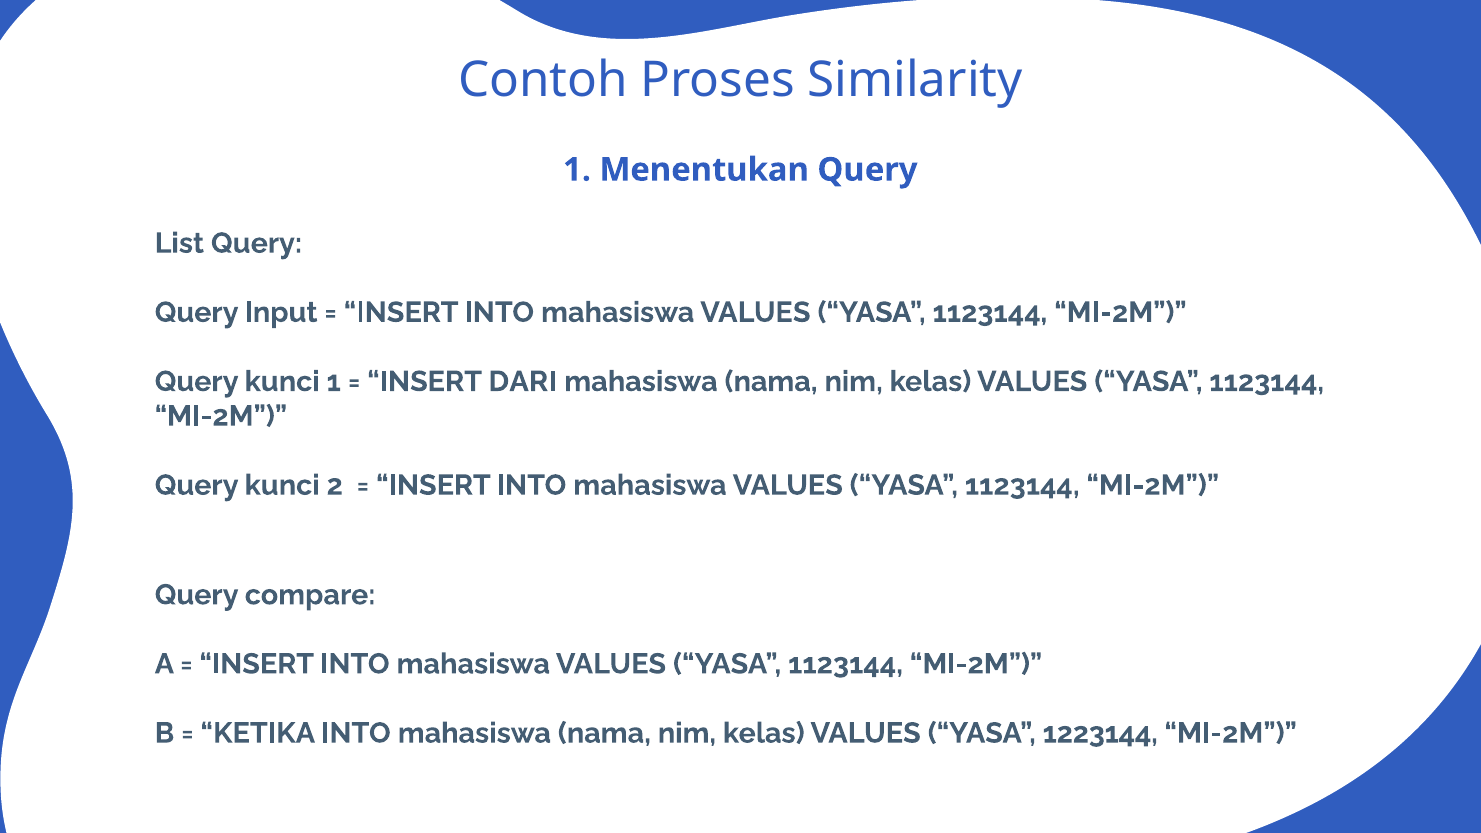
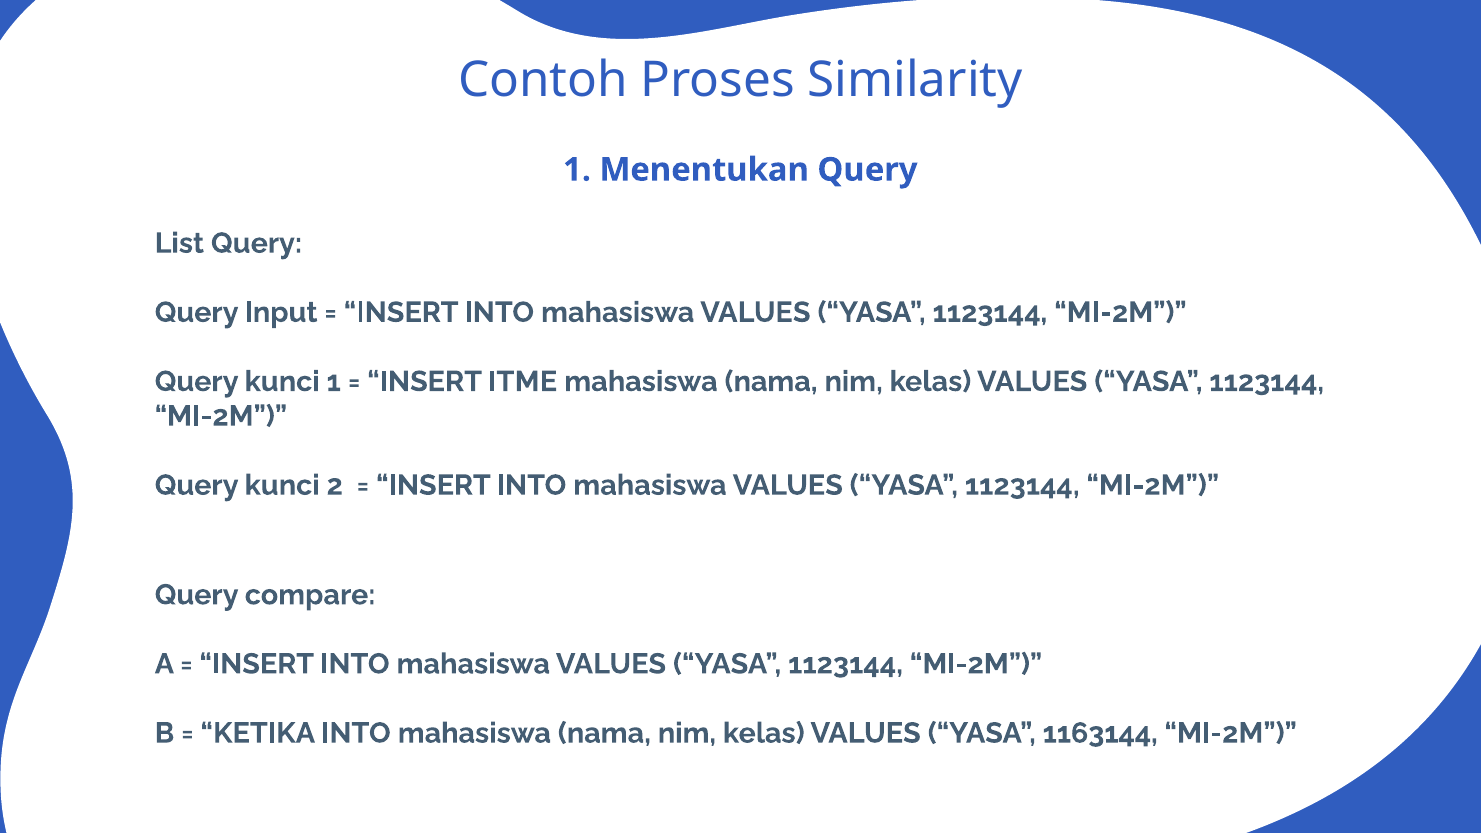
DARI: DARI -> ITME
1223144: 1223144 -> 1163144
